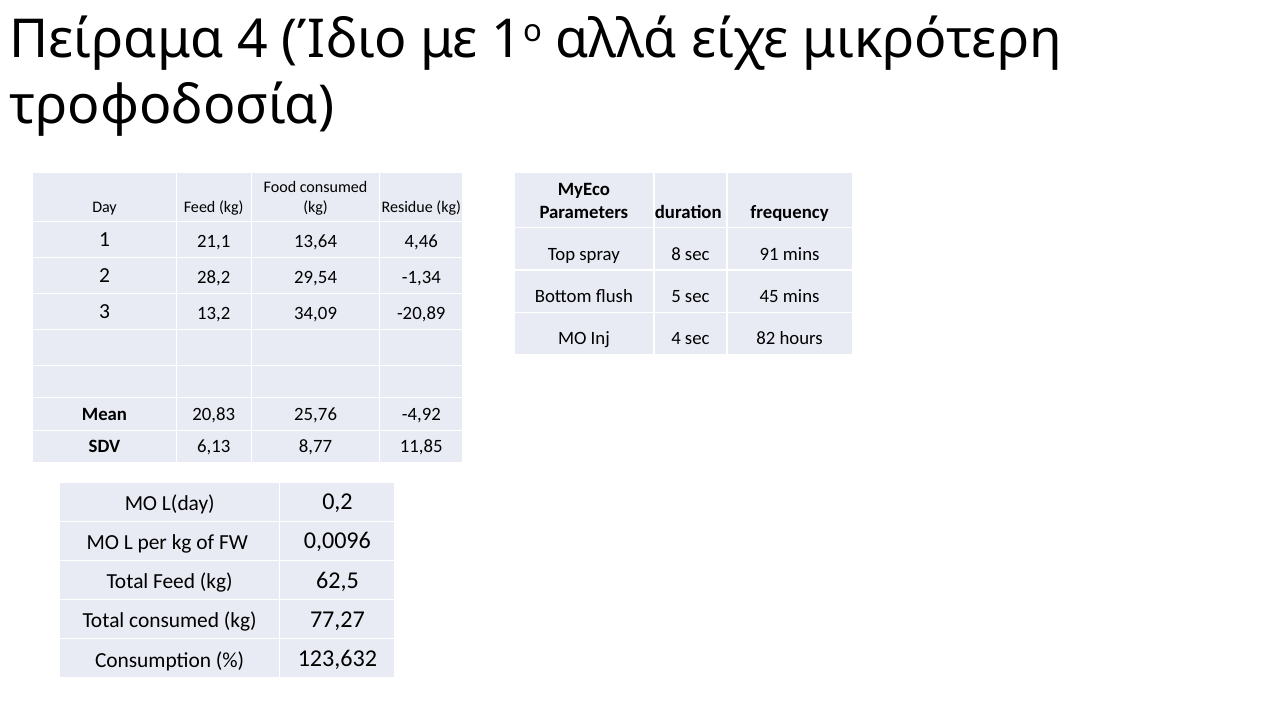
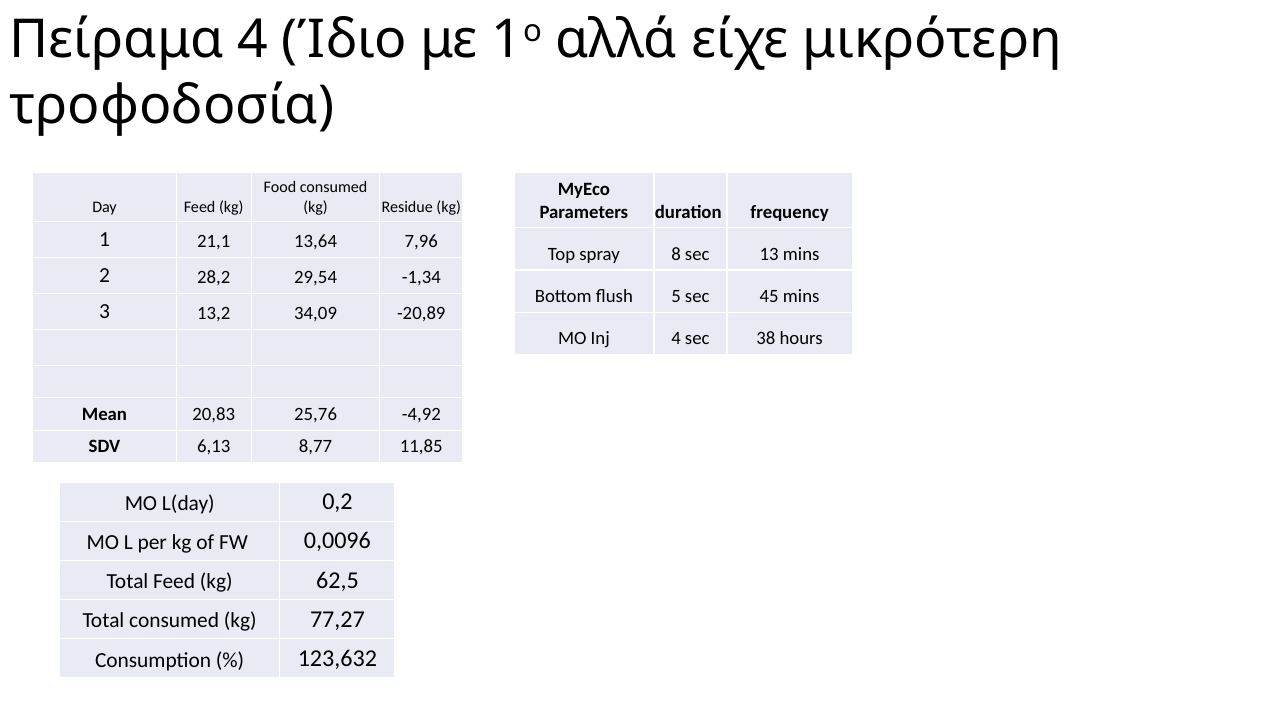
4,46: 4,46 -> 7,96
91: 91 -> 13
82: 82 -> 38
